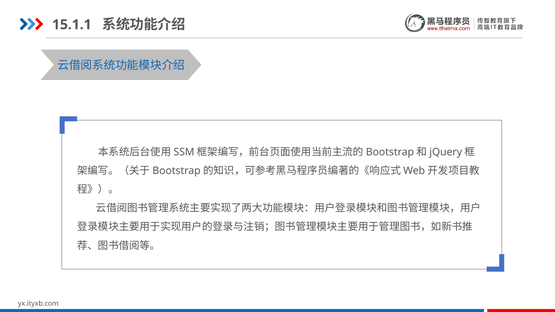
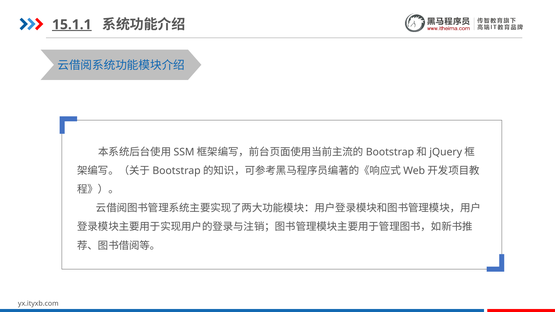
15.1.1 underline: none -> present
